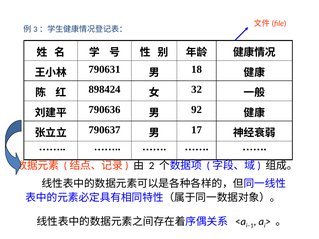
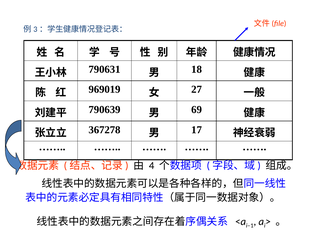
898424: 898424 -> 969019
32: 32 -> 27
790636: 790636 -> 790639
92: 92 -> 69
790637: 790637 -> 367278
2: 2 -> 4
